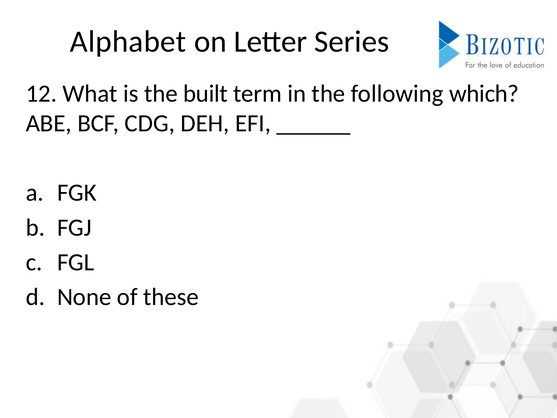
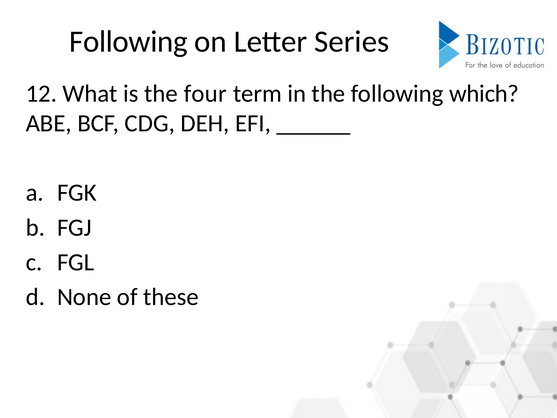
Alphabet at (128, 42): Alphabet -> Following
built: built -> four
